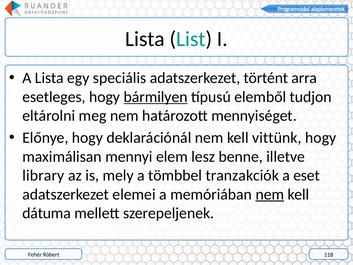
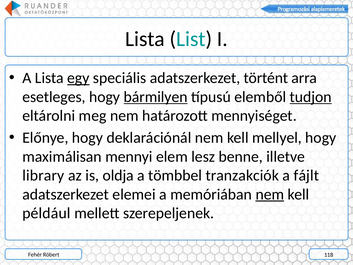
egy underline: none -> present
tudjon underline: none -> present
vittünk: vittünk -> mellyel
mely: mely -> oldja
eset: eset -> fájlt
dátuma: dátuma -> például
